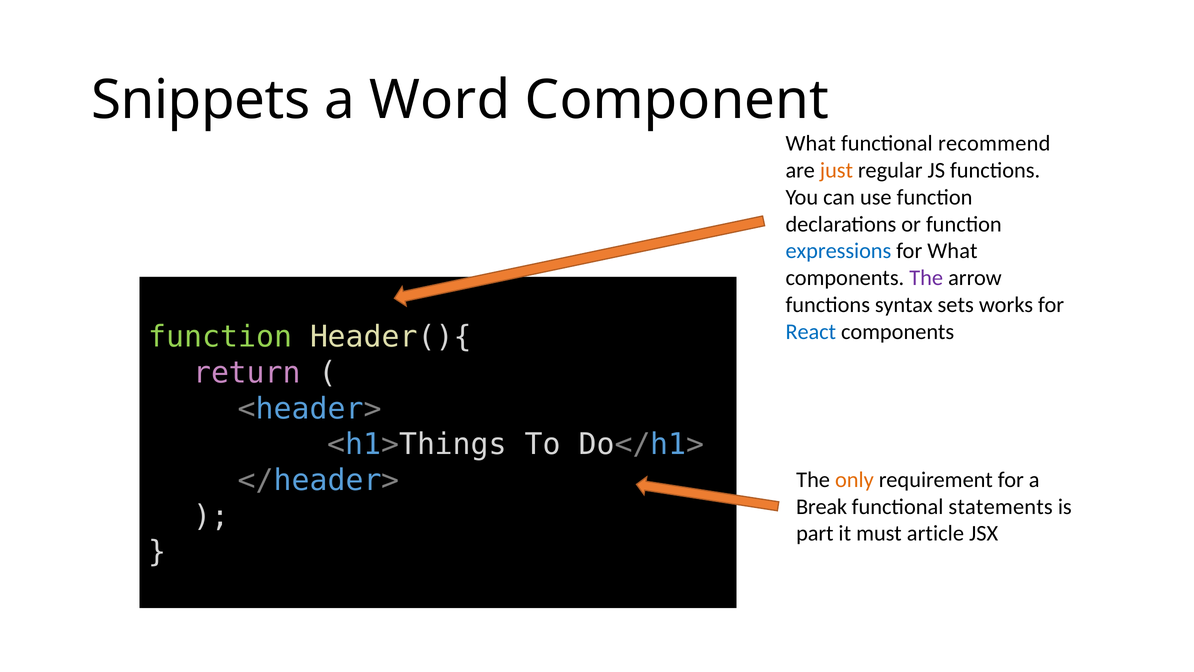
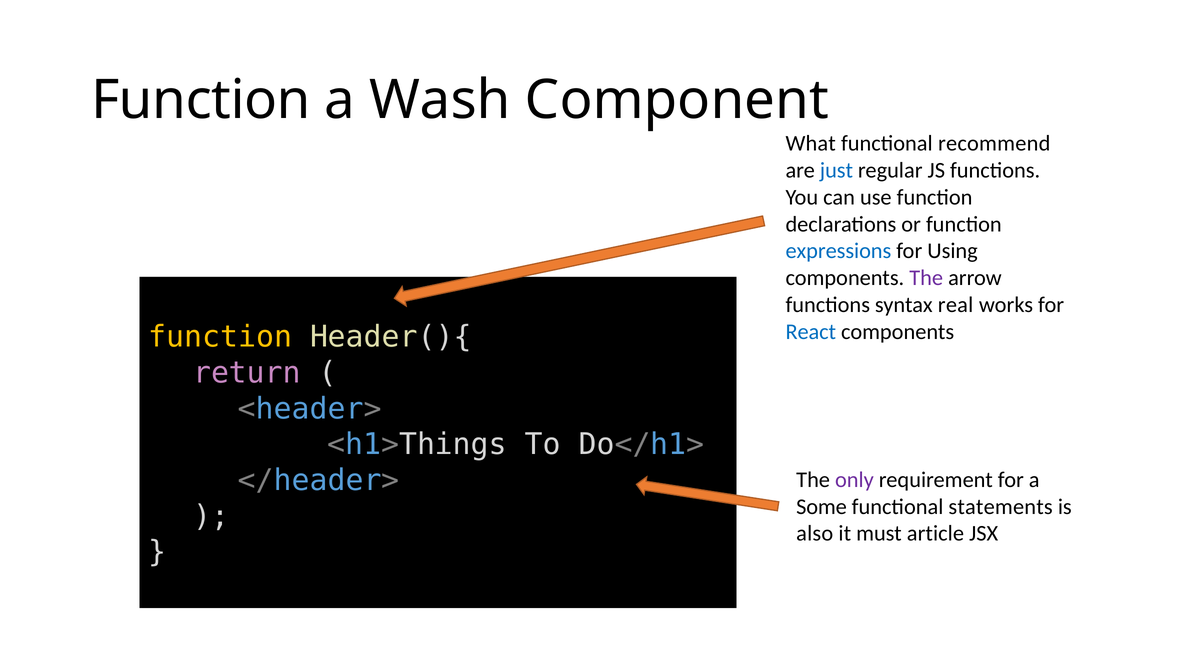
Snippets at (201, 100): Snippets -> Function
Word: Word -> Wash
just colour: orange -> blue
for What: What -> Using
sets: sets -> real
function at (220, 337) colour: light green -> yellow
only colour: orange -> purple
Break: Break -> Some
part: part -> also
